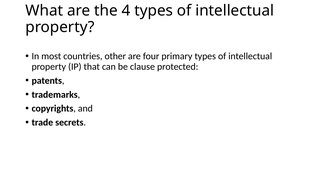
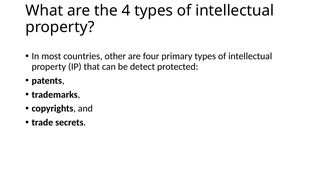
clause: clause -> detect
